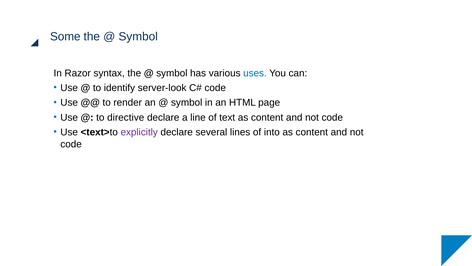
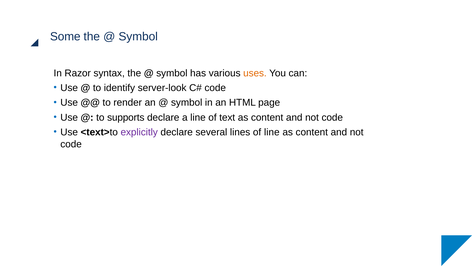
uses colour: blue -> orange
directive: directive -> supports
of into: into -> line
